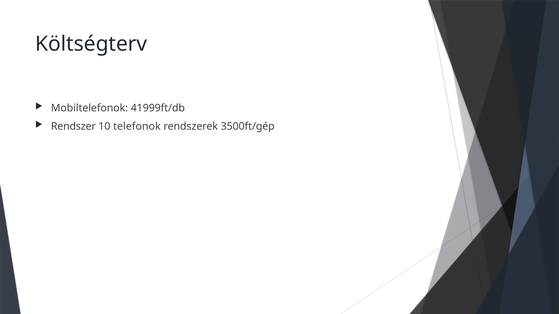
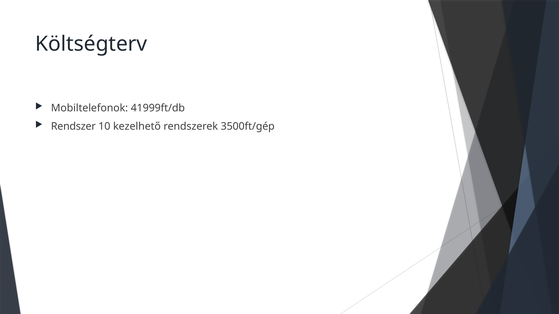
telefonok: telefonok -> kezelhető
